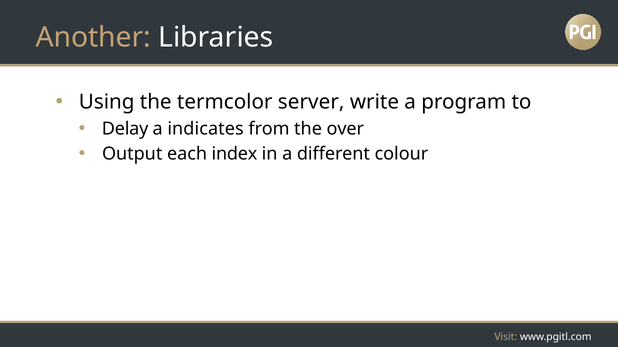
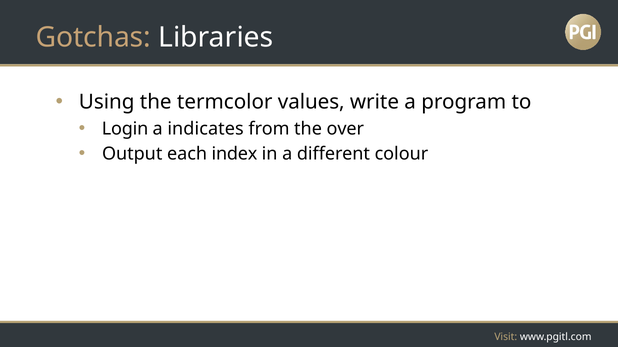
Another: Another -> Gotchas
server: server -> values
Delay: Delay -> Login
